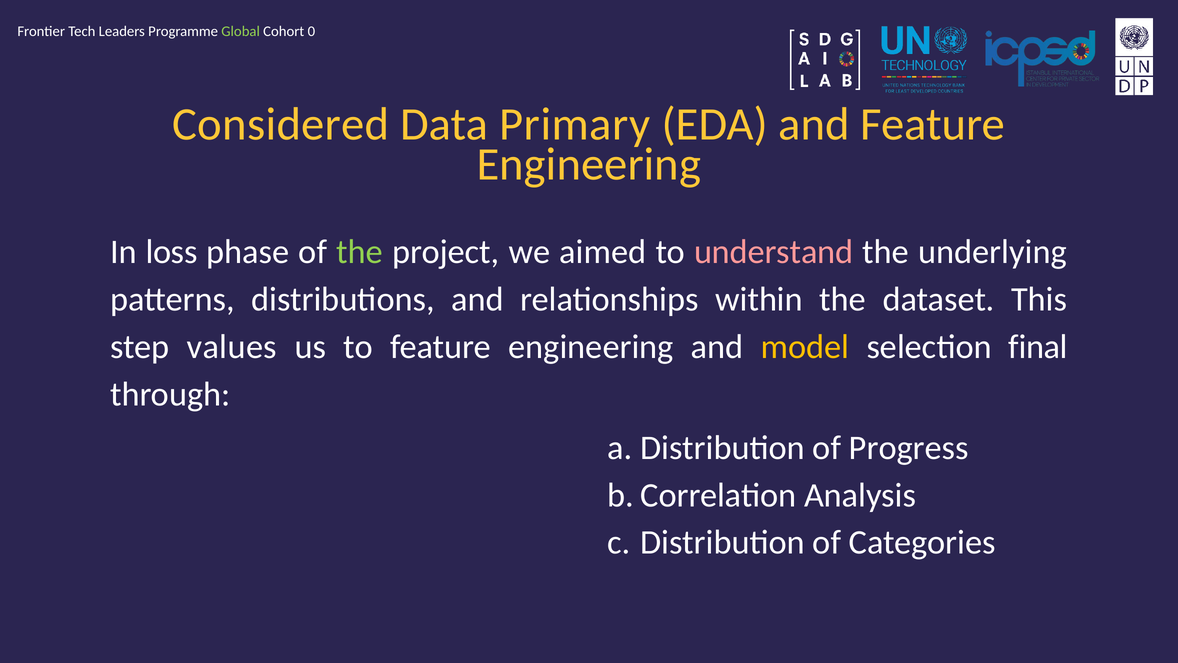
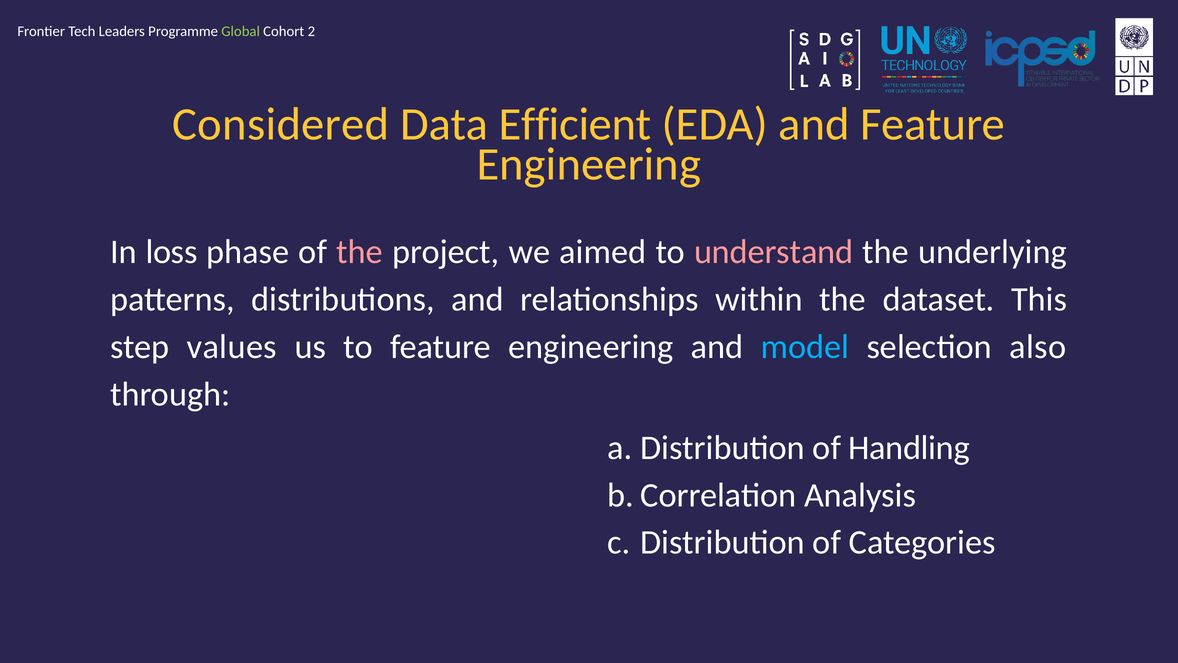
0: 0 -> 2
Primary: Primary -> Efficient
the at (360, 252) colour: light green -> pink
model colour: yellow -> light blue
final: final -> also
Progress: Progress -> Handling
